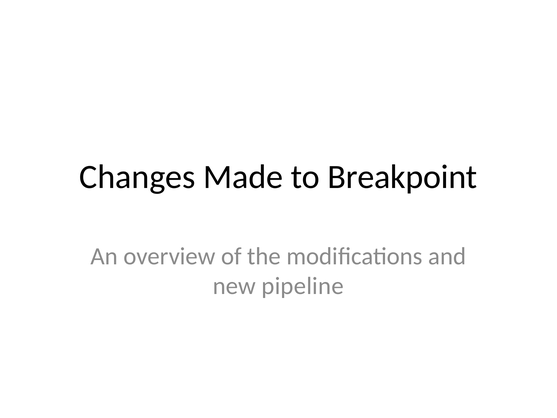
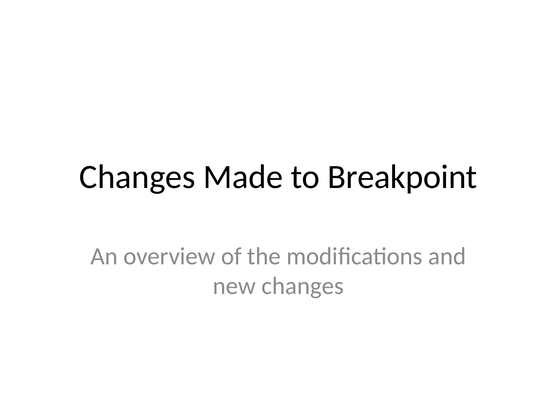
new pipeline: pipeline -> changes
